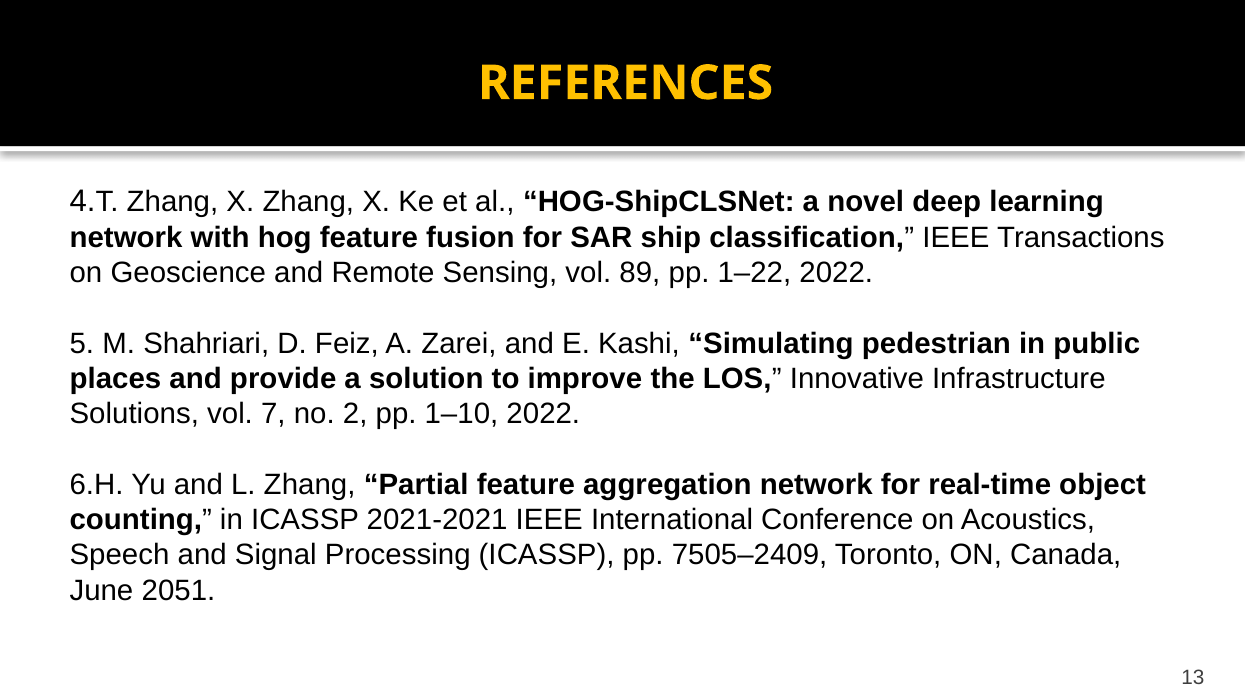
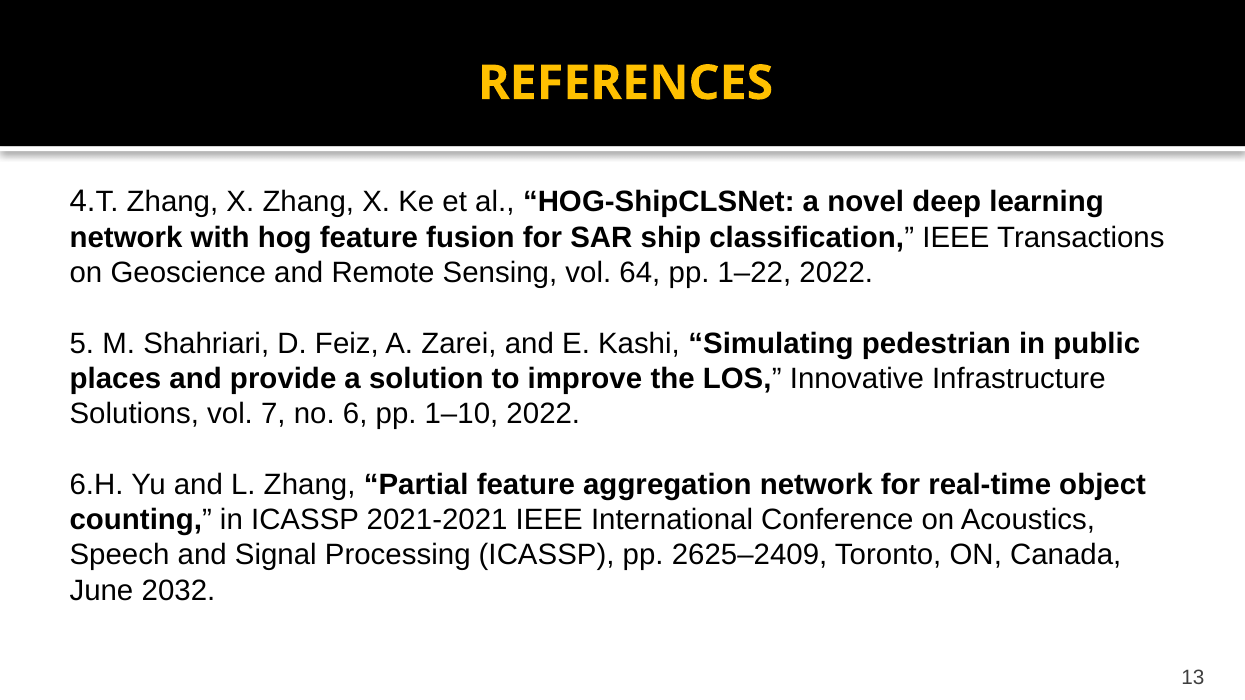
89: 89 -> 64
2: 2 -> 6
7505–2409: 7505–2409 -> 2625–2409
2051: 2051 -> 2032
